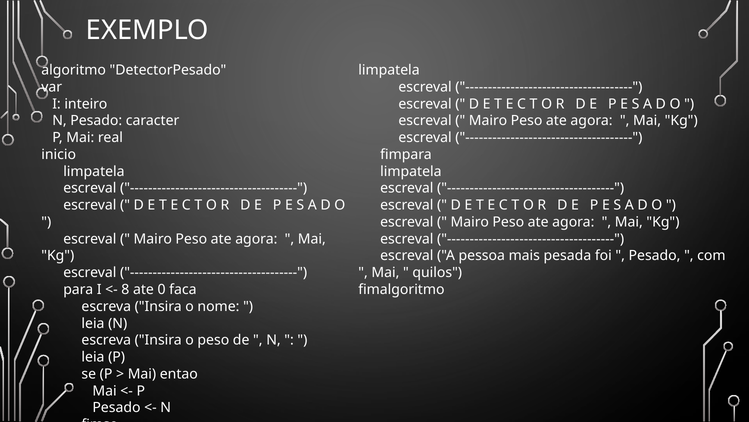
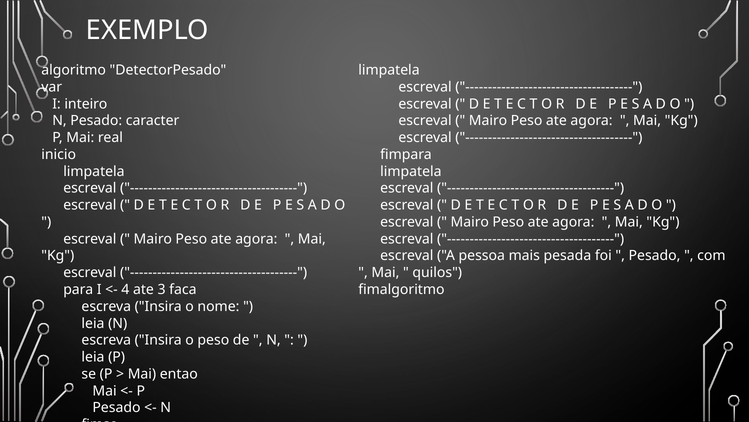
8: 8 -> 4
0: 0 -> 3
